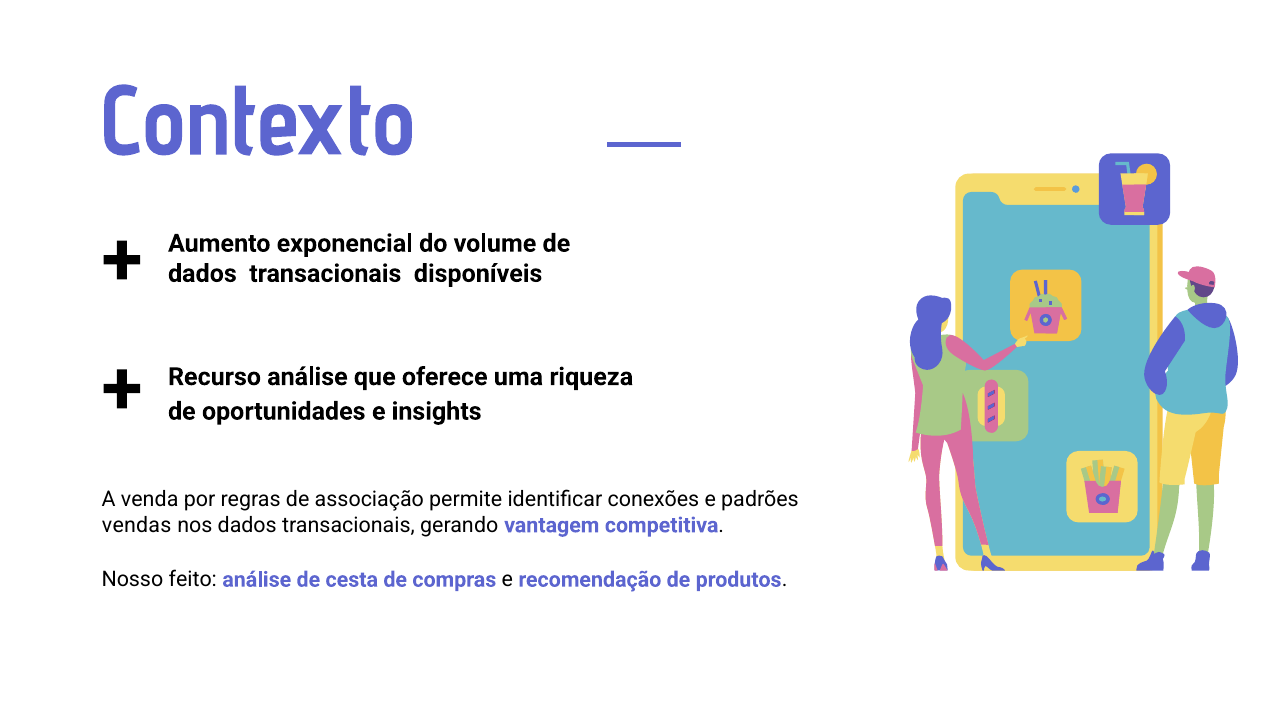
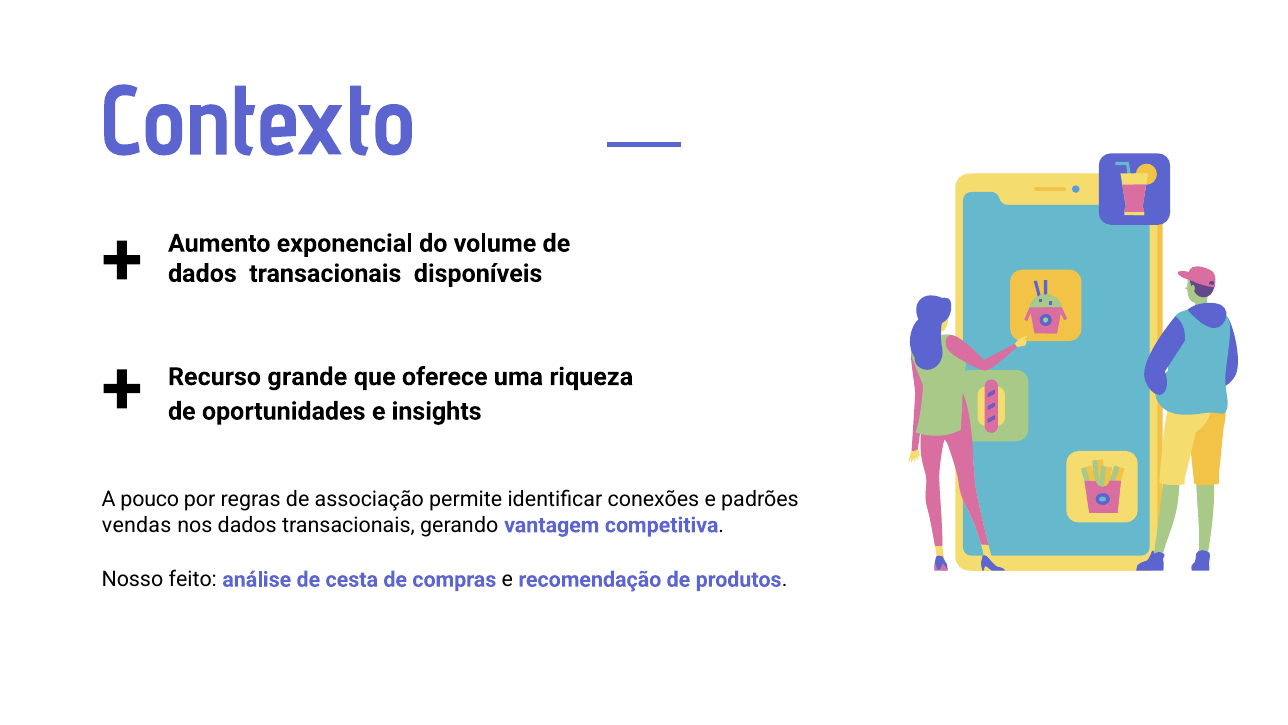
Recurso análise: análise -> grande
venda: venda -> pouco
